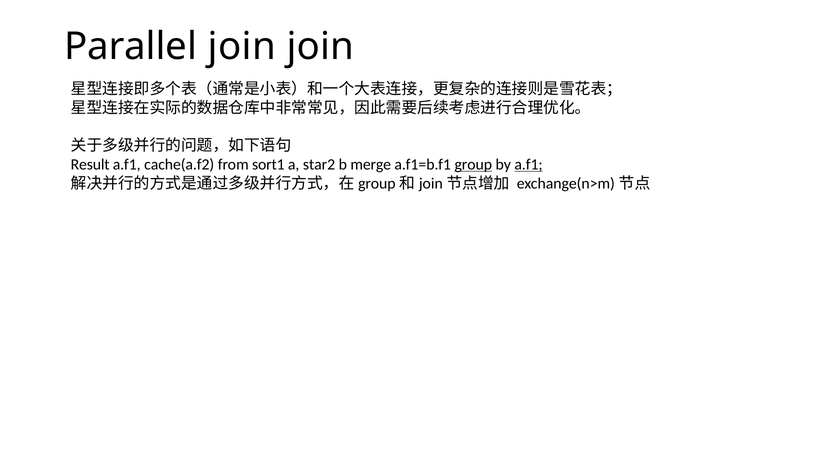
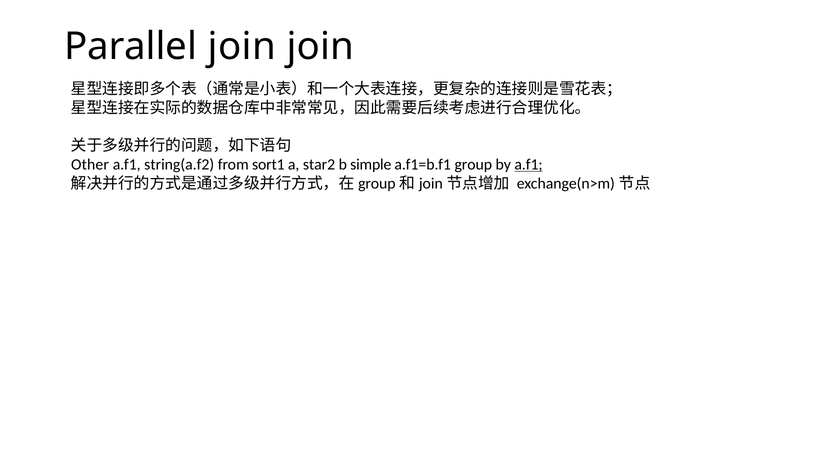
Result: Result -> Other
cache(a.f2: cache(a.f2 -> string(a.f2
merge: merge -> simple
group underline: present -> none
